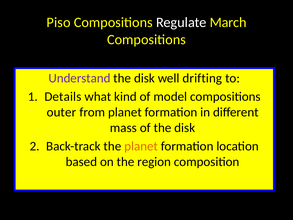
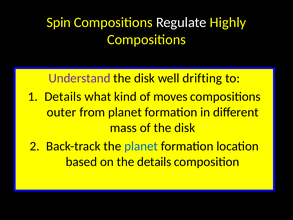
Piso: Piso -> Spin
March: March -> Highly
model: model -> moves
planet at (141, 146) colour: orange -> blue
the region: region -> details
